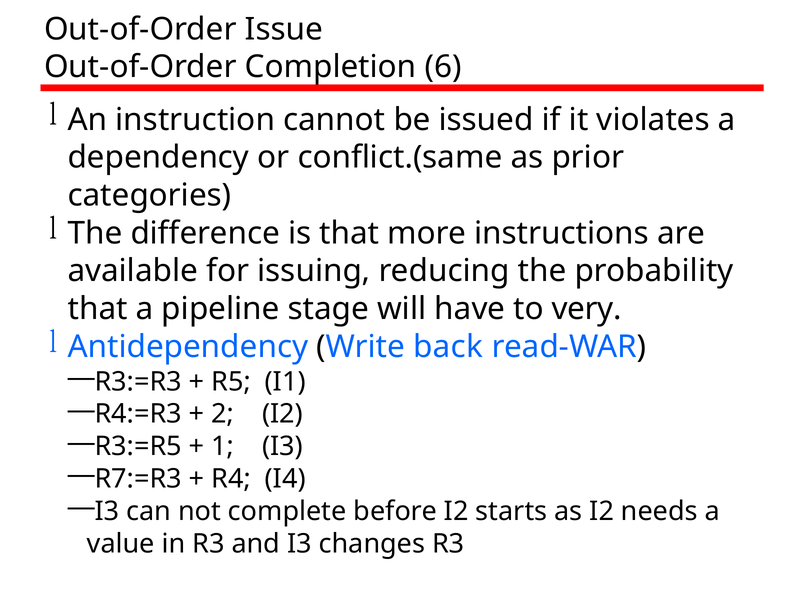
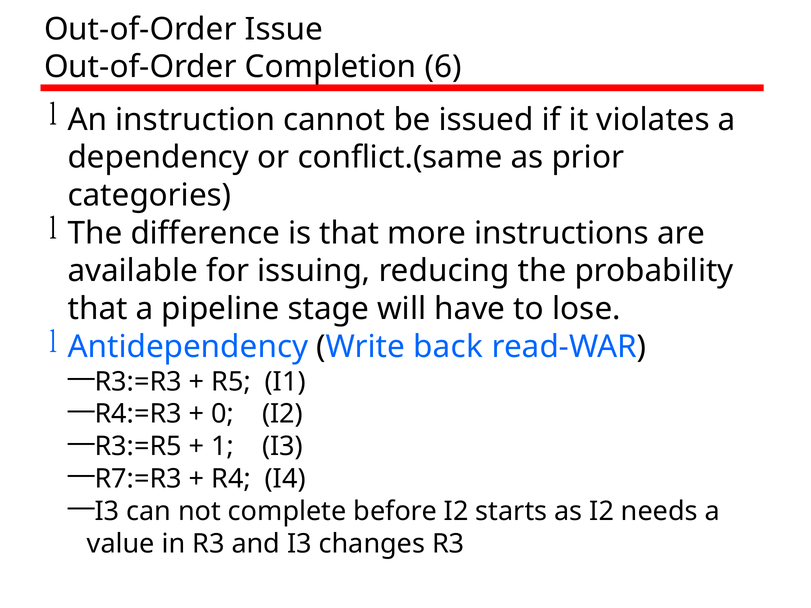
very: very -> lose
2: 2 -> 0
